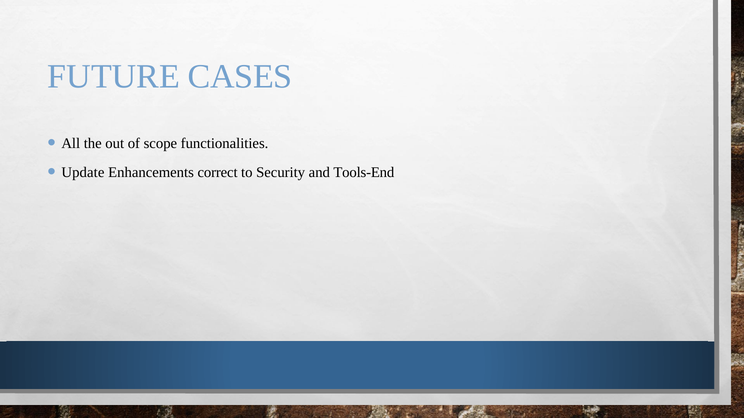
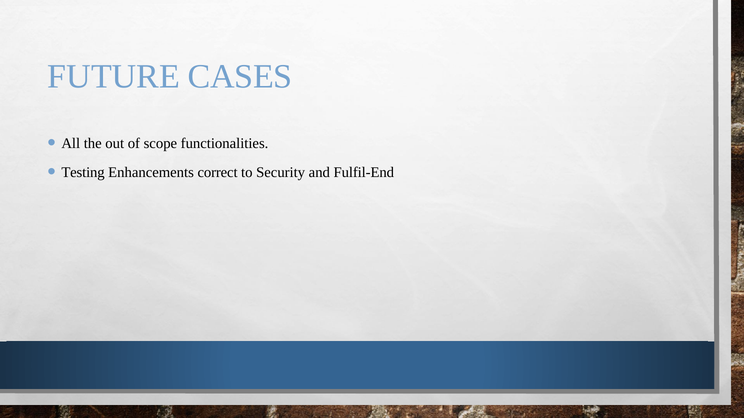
Update: Update -> Testing
Tools-End: Tools-End -> Fulfil-End
